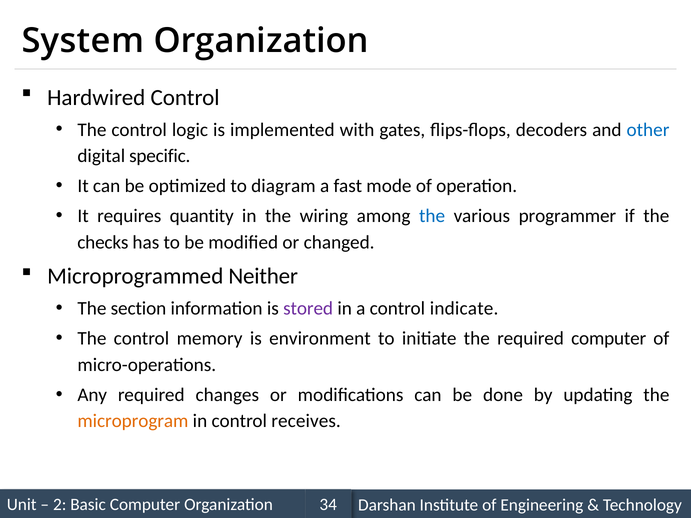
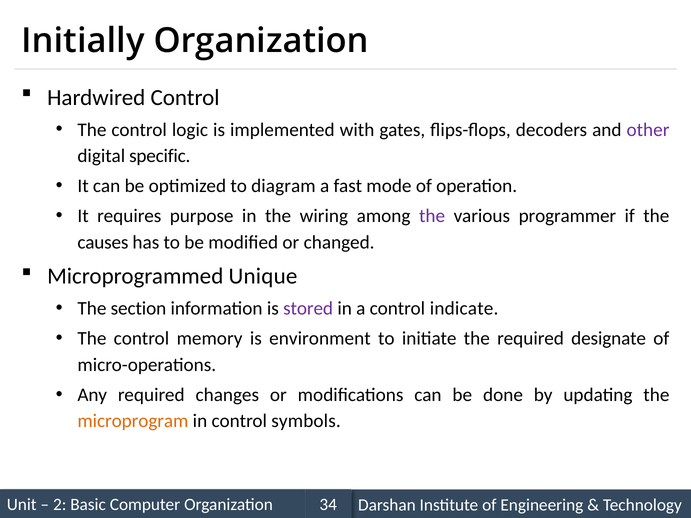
System: System -> Initially
other colour: blue -> purple
quantity: quantity -> purpose
the at (432, 216) colour: blue -> purple
checks: checks -> causes
Neither: Neither -> Unique
required computer: computer -> designate
receives: receives -> symbols
